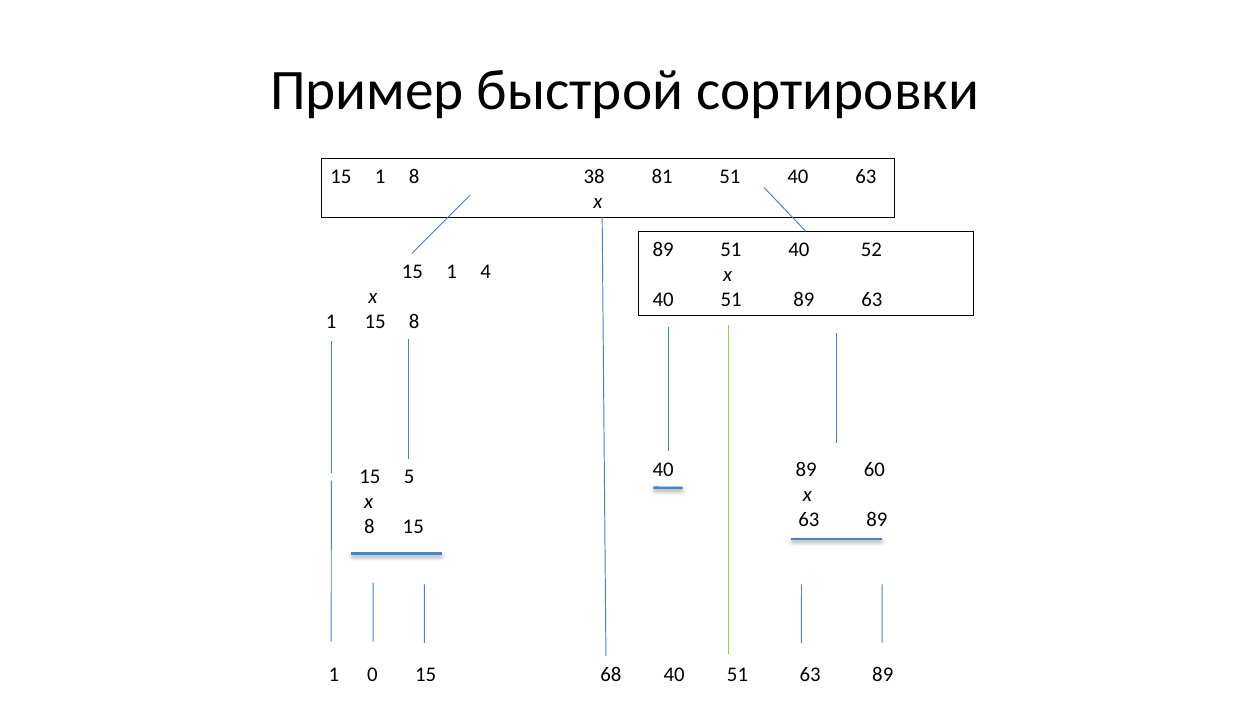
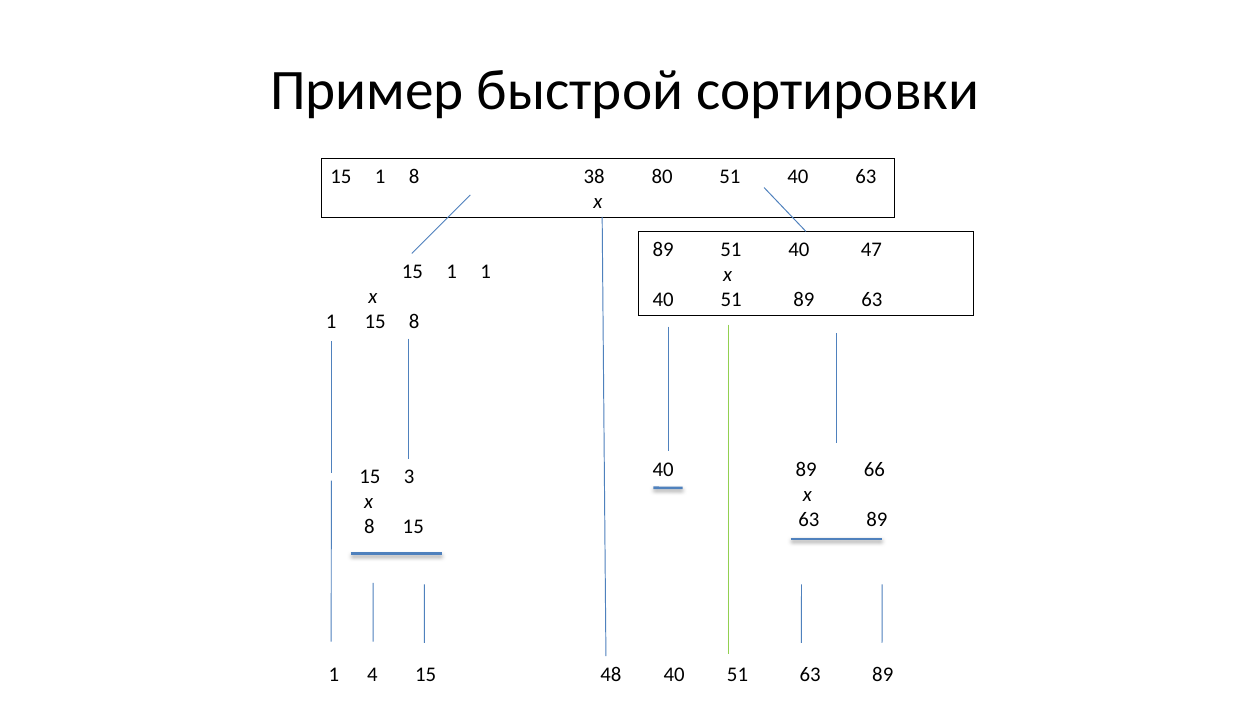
81: 81 -> 80
52: 52 -> 47
1 4: 4 -> 1
60: 60 -> 66
5: 5 -> 3
0: 0 -> 4
68: 68 -> 48
